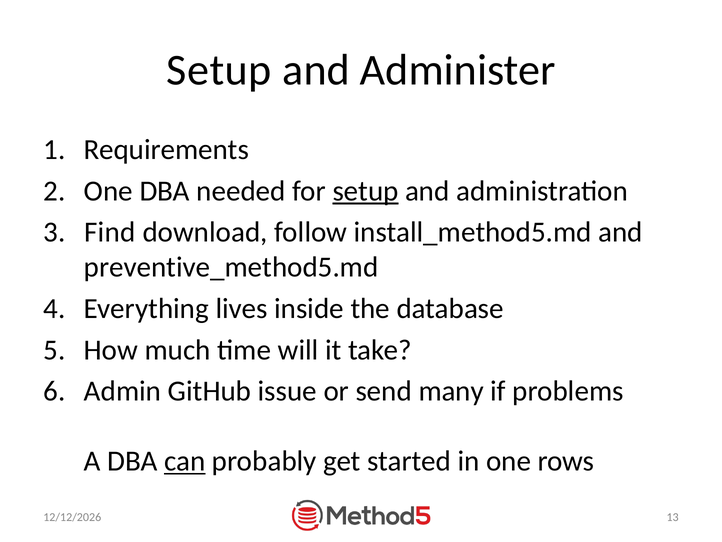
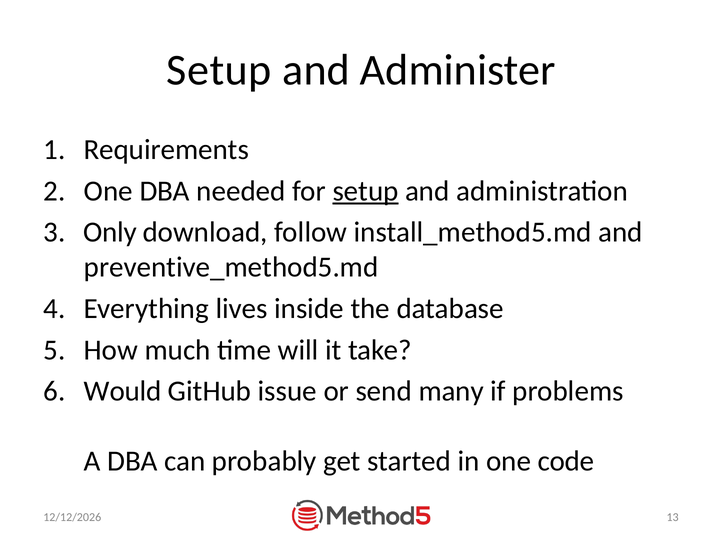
Find: Find -> Only
Admin: Admin -> Would
can underline: present -> none
rows: rows -> code
